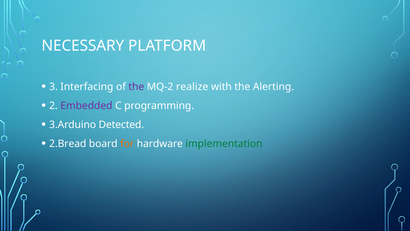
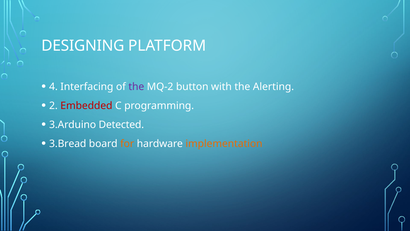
NECESSARY: NECESSARY -> DESIGNING
3: 3 -> 4
realize: realize -> button
Embedded colour: purple -> red
2.Bread: 2.Bread -> 3.Bread
implementation colour: green -> orange
